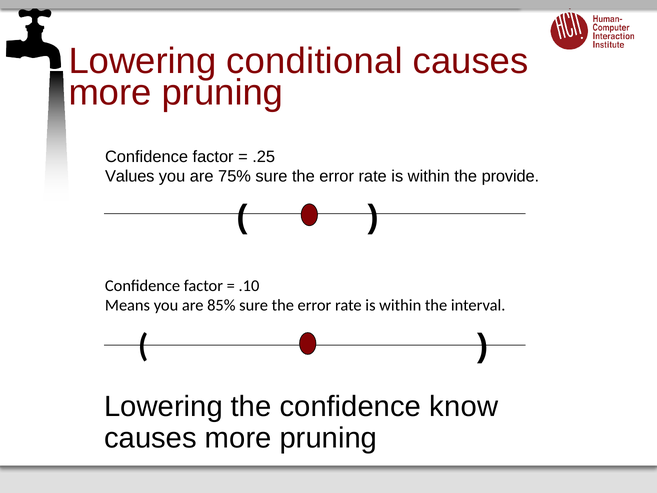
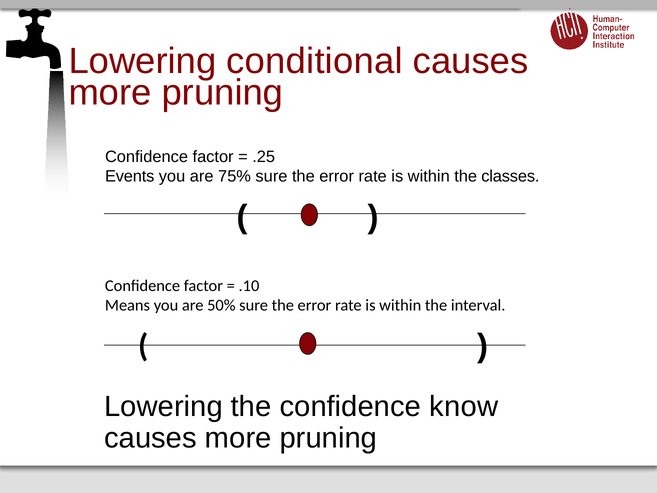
Values: Values -> Events
provide: provide -> classes
85%: 85% -> 50%
